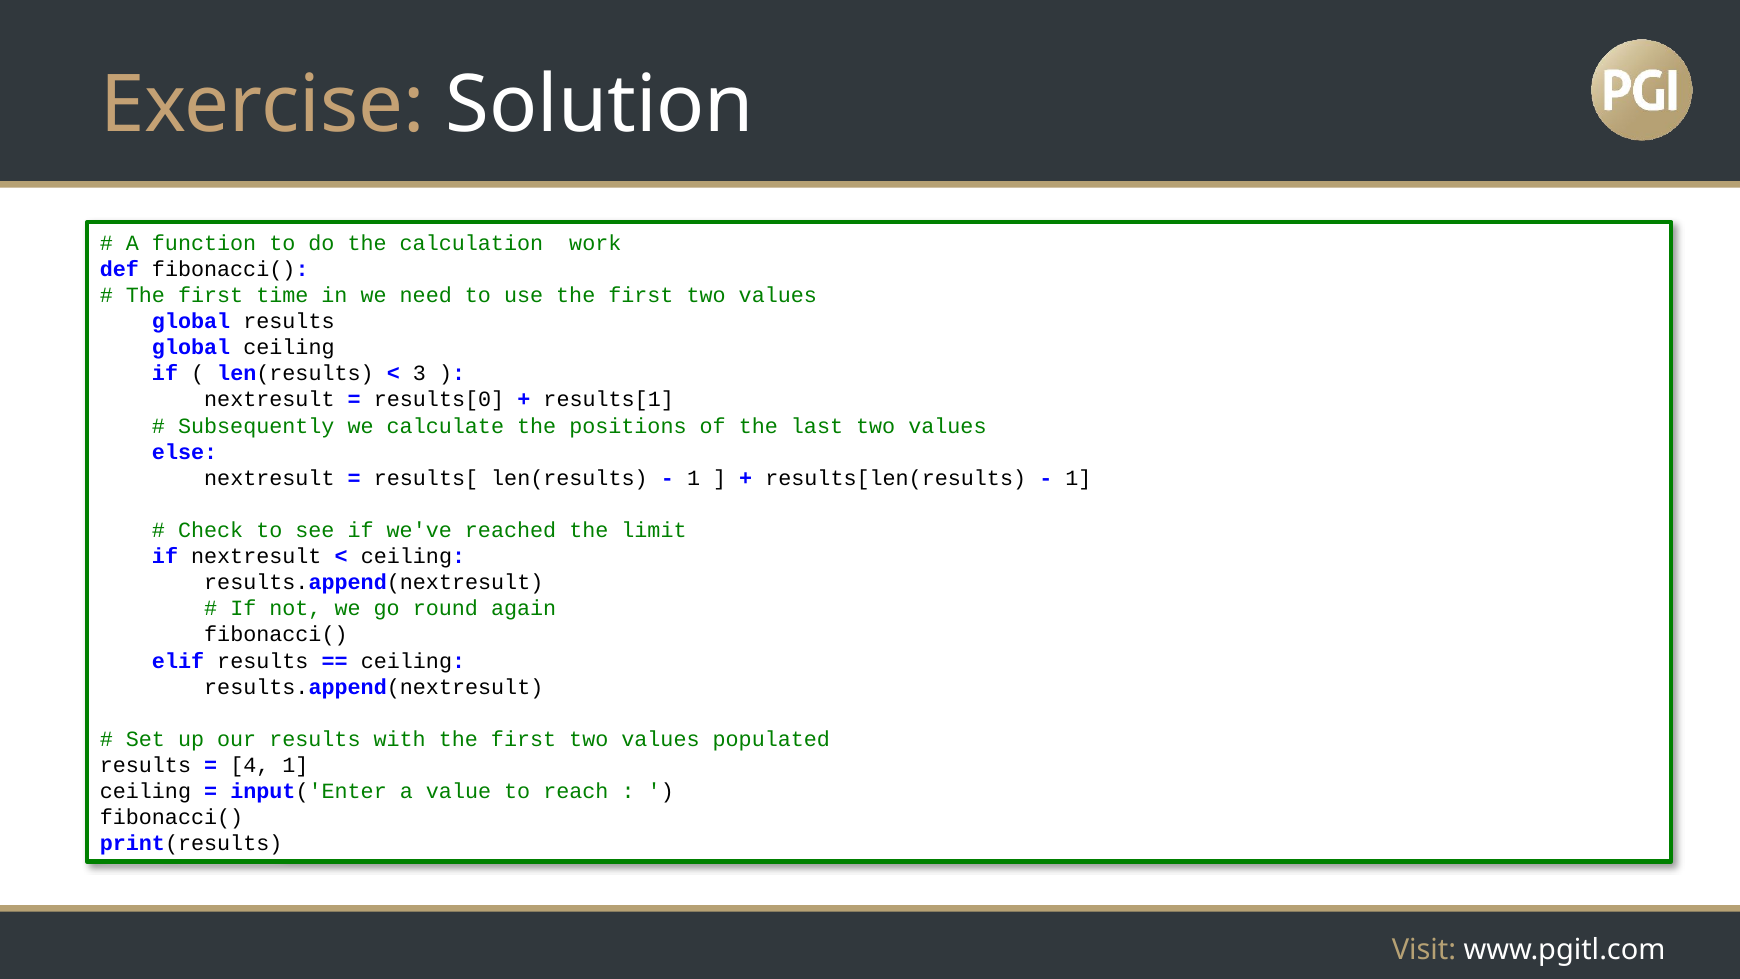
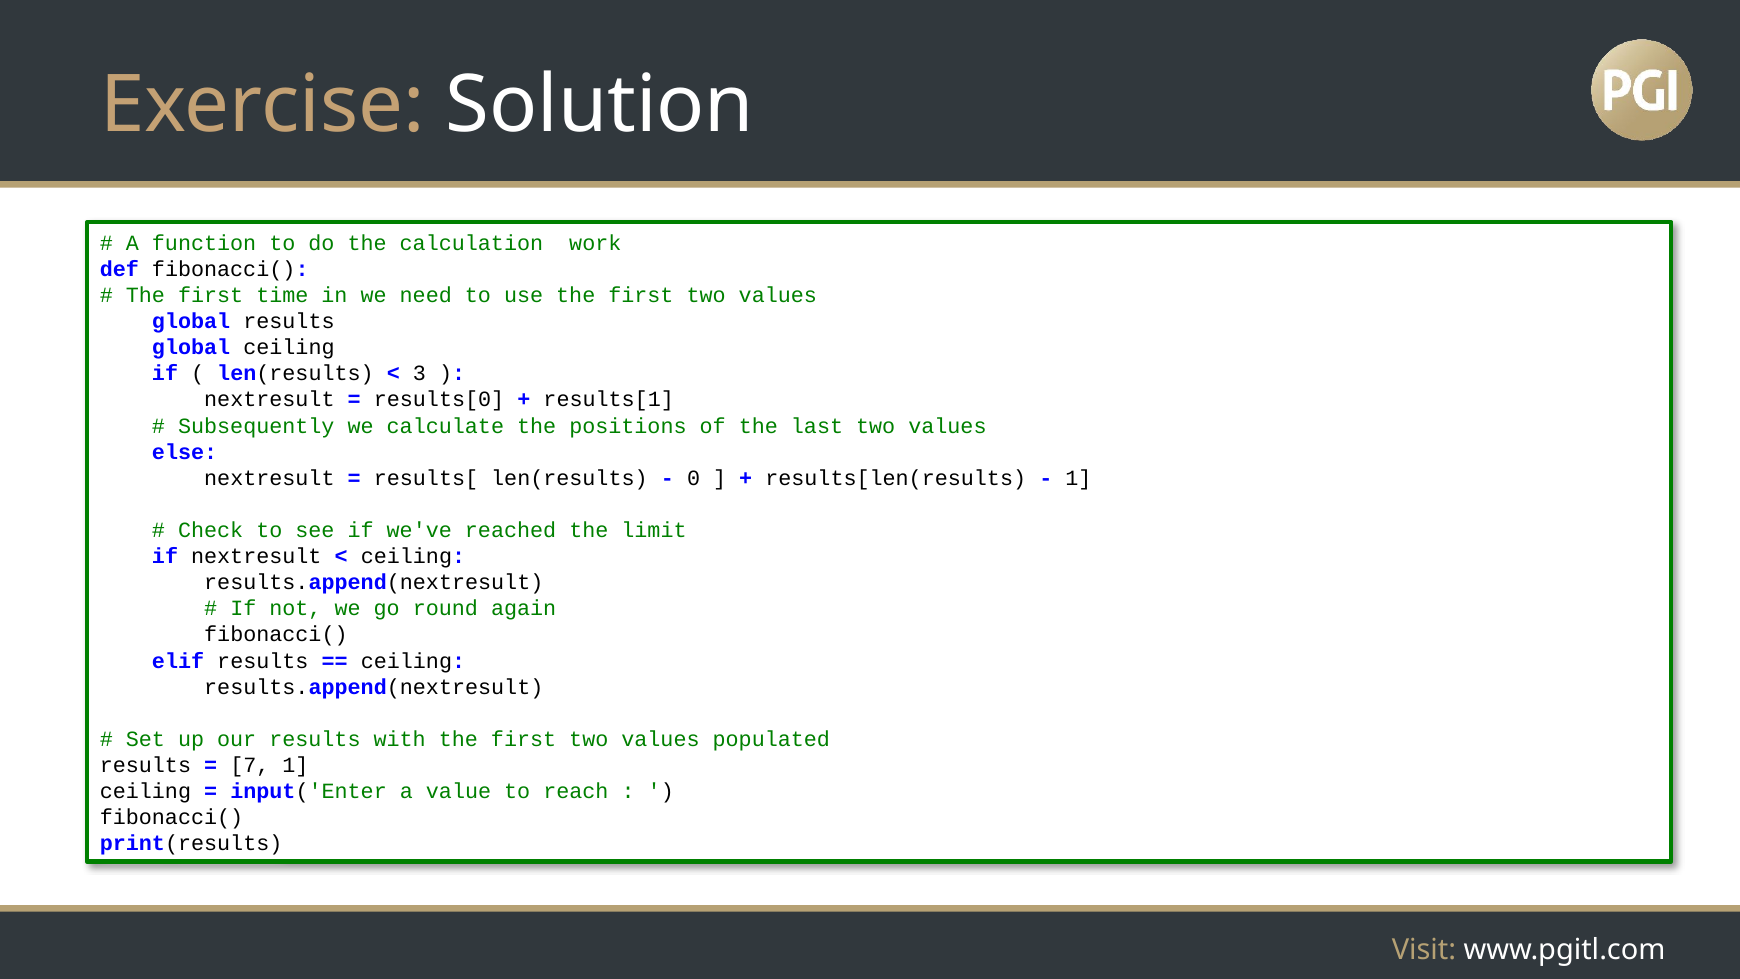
1 at (694, 478): 1 -> 0
4: 4 -> 7
